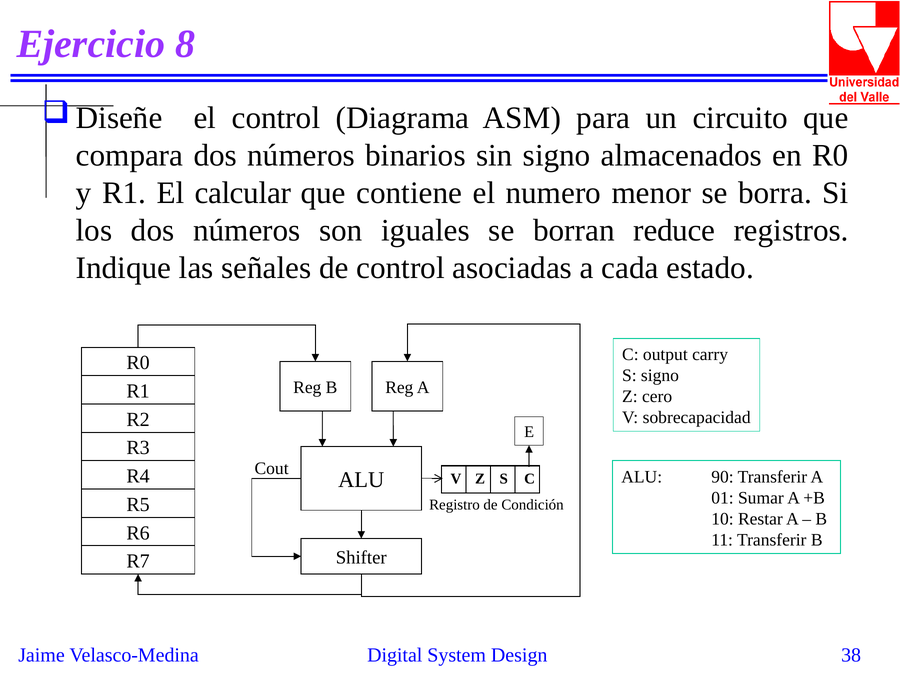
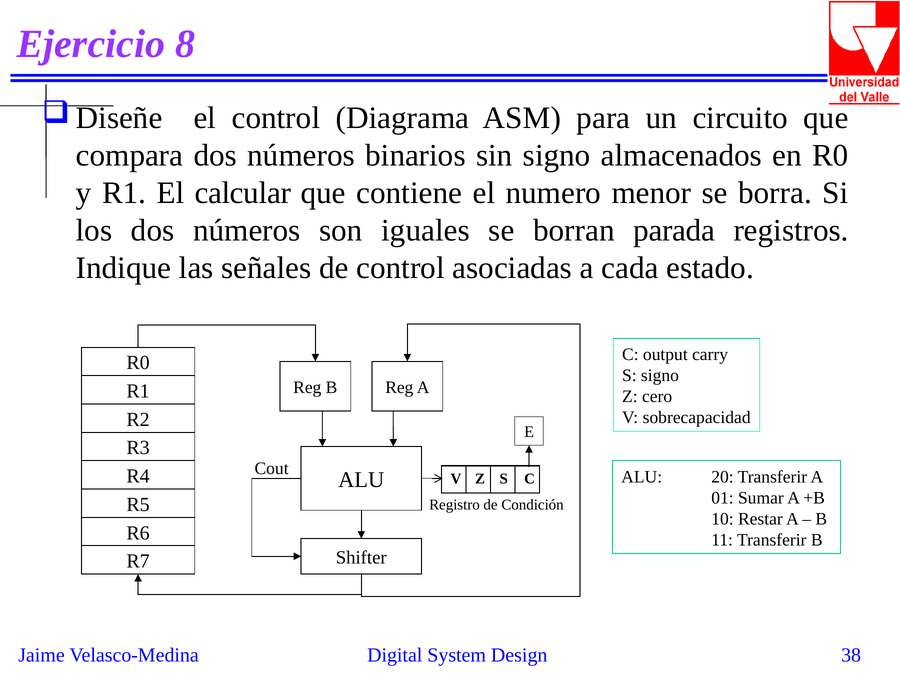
reduce: reduce -> parada
90: 90 -> 20
